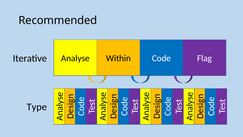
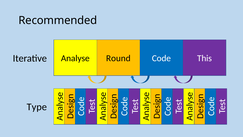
Within: Within -> Round
Flag: Flag -> This
